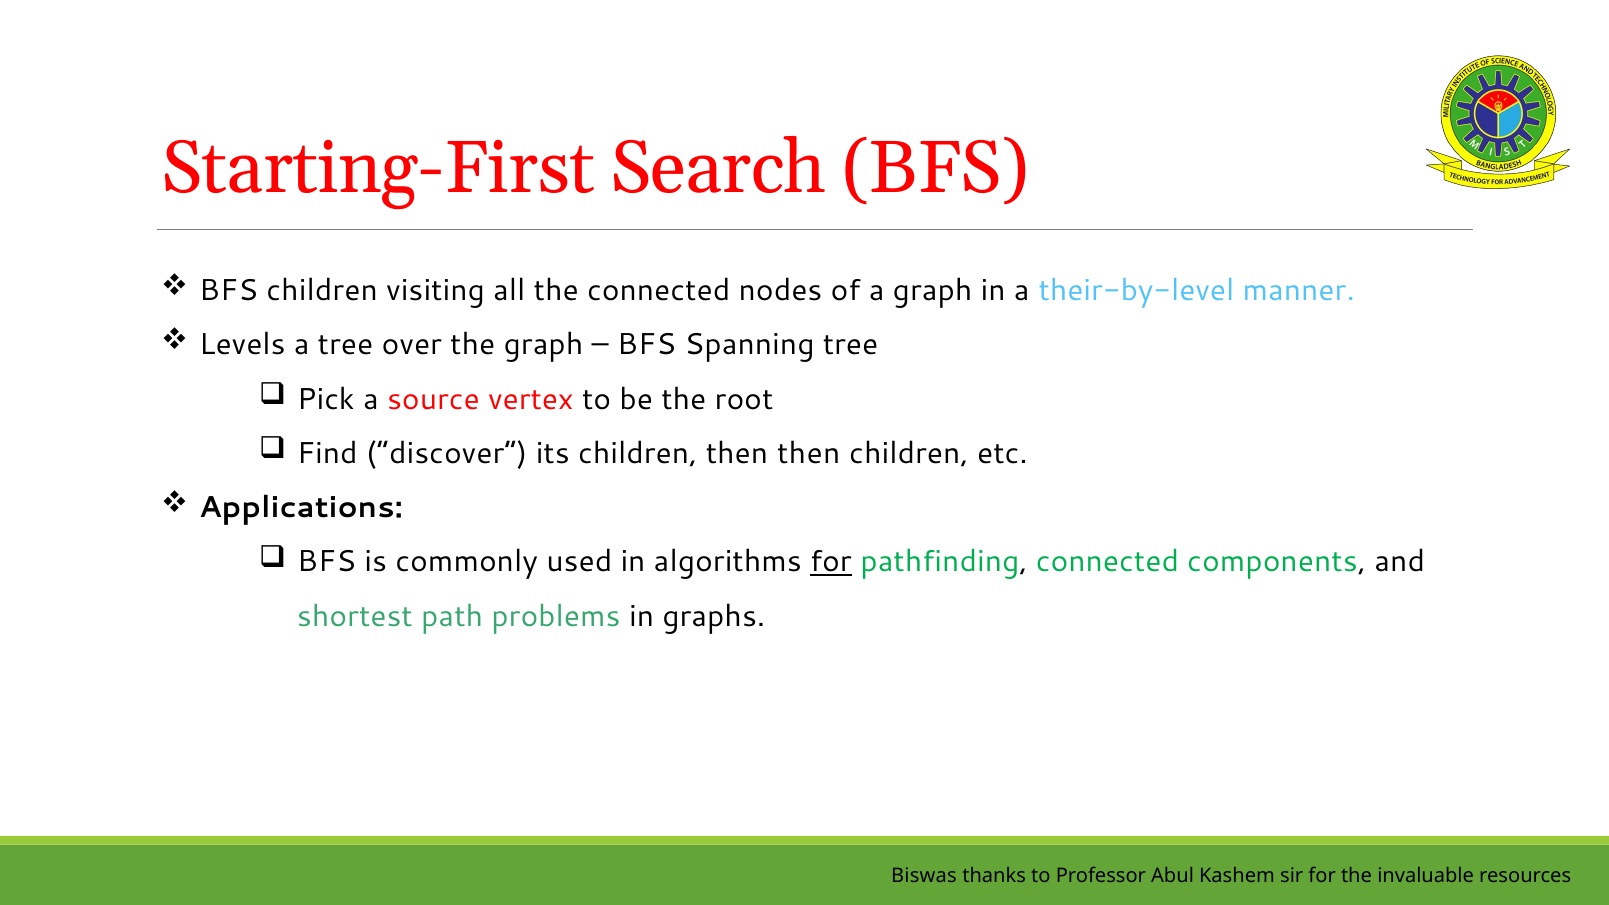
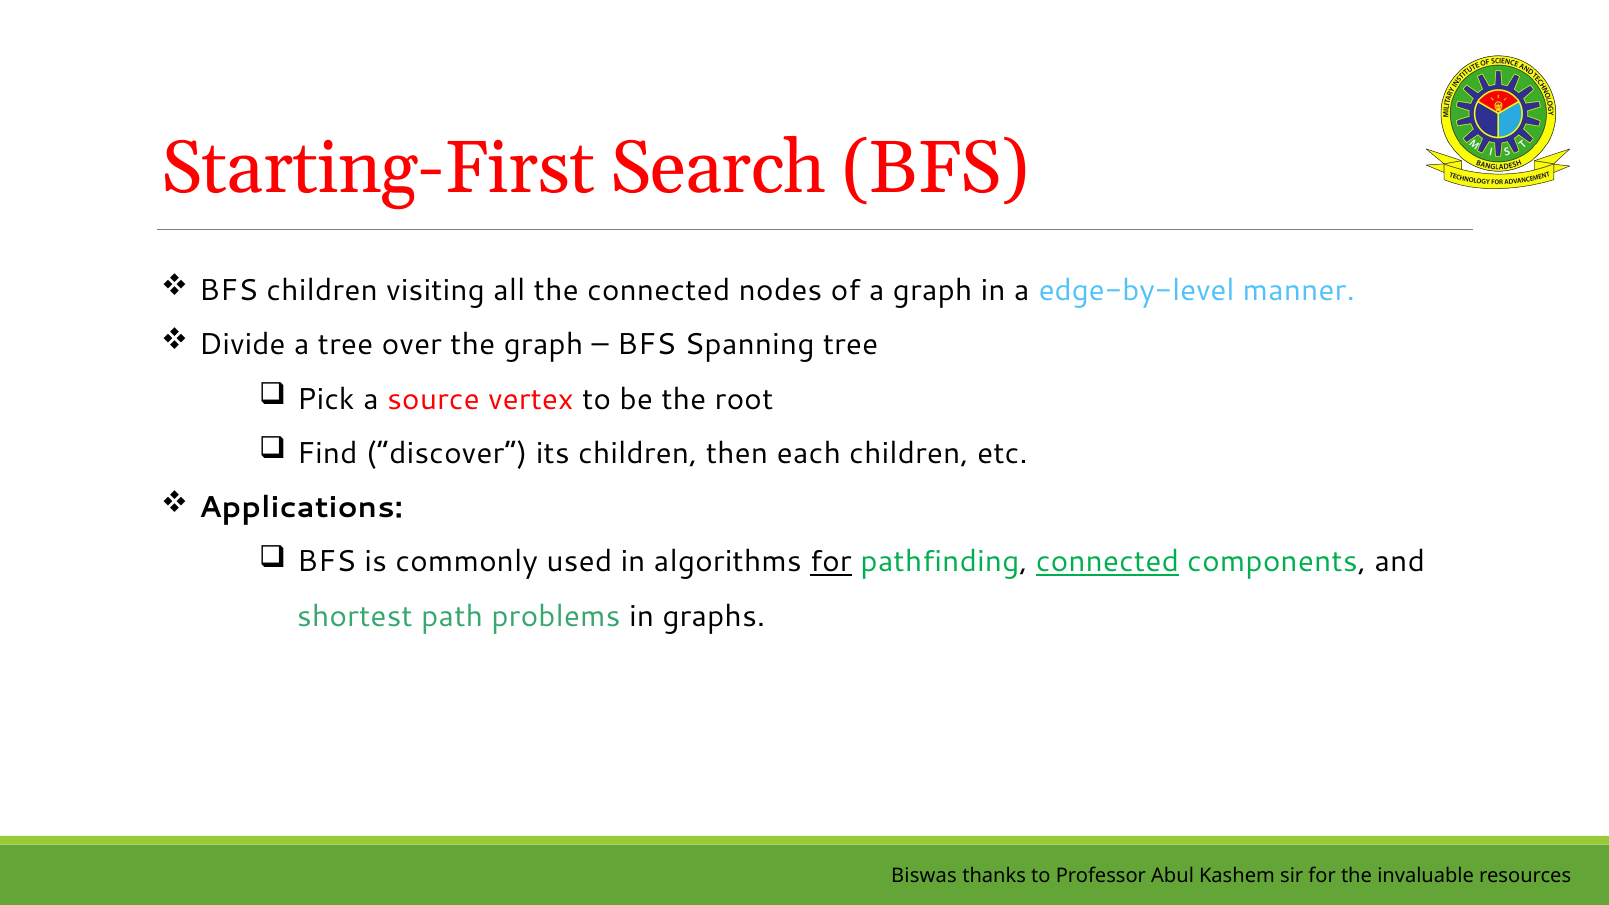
their-by-level: their-by-level -> edge-by-level
Levels: Levels -> Divide
then then: then -> each
connected at (1107, 562) underline: none -> present
